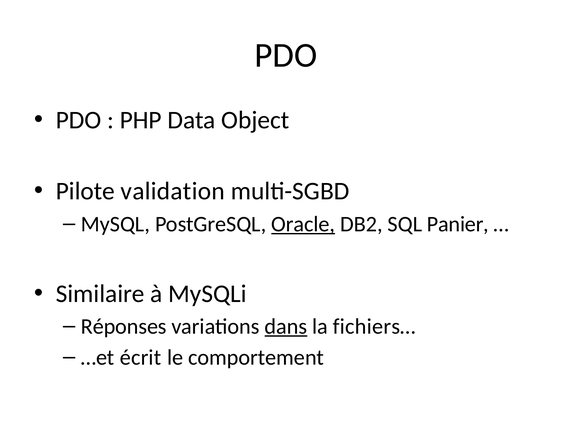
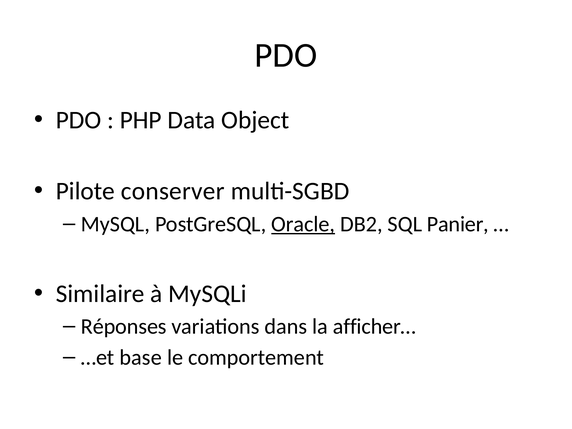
validation: validation -> conserver
dans underline: present -> none
fichiers…: fichiers… -> afficher…
écrit: écrit -> base
